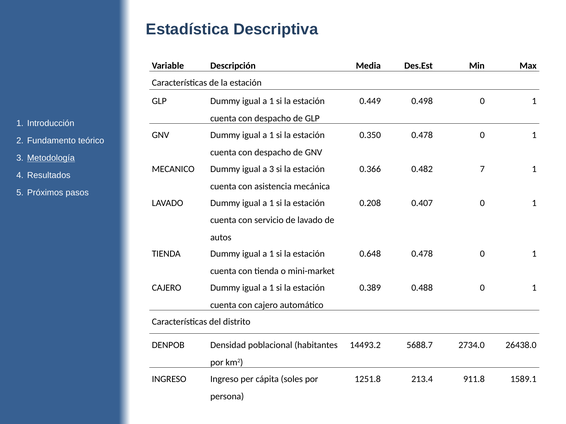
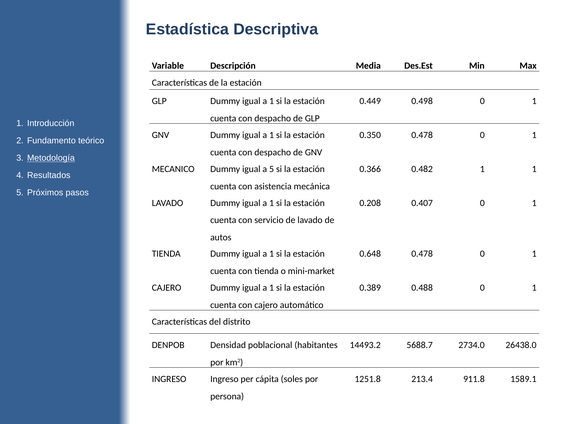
a 3: 3 -> 5
0.482 7: 7 -> 1
